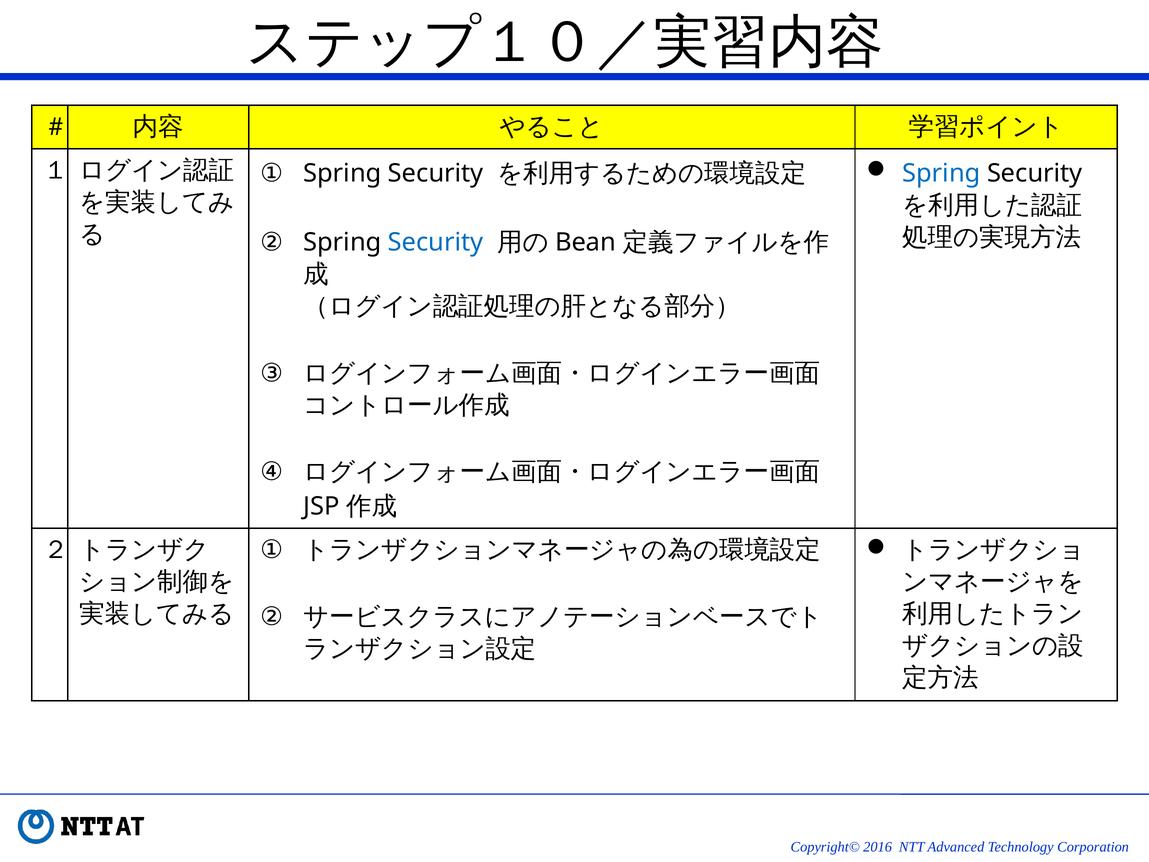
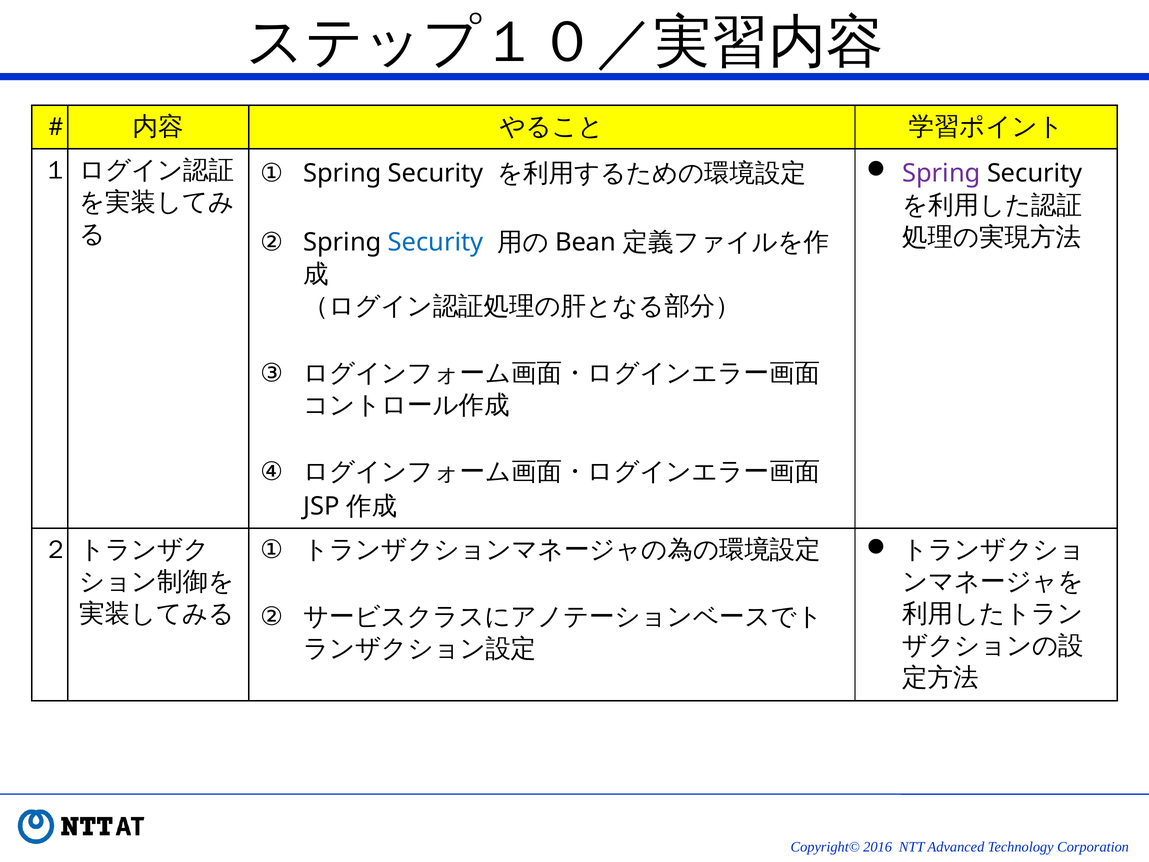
Spring at (941, 173) colour: blue -> purple
